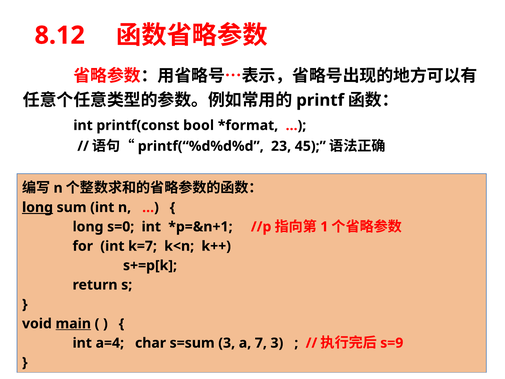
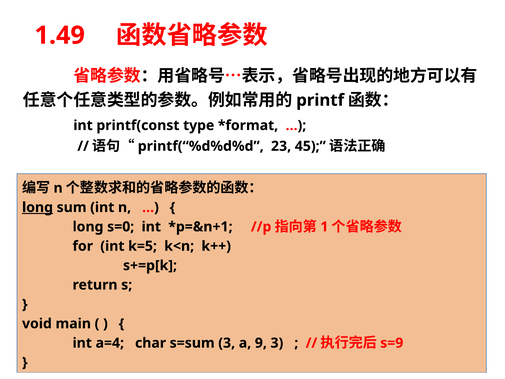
8.12: 8.12 -> 1.49
bool: bool -> type
k=7: k=7 -> k=5
main underline: present -> none
7: 7 -> 9
